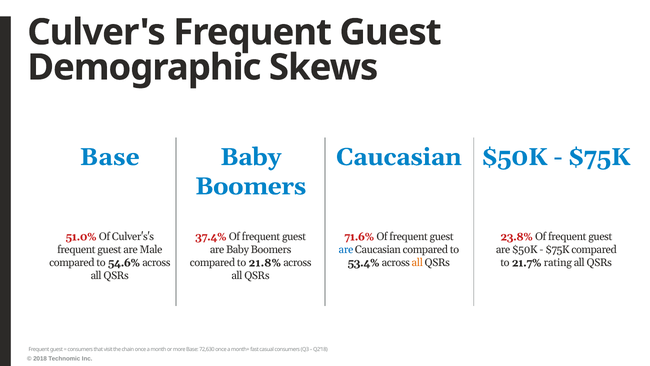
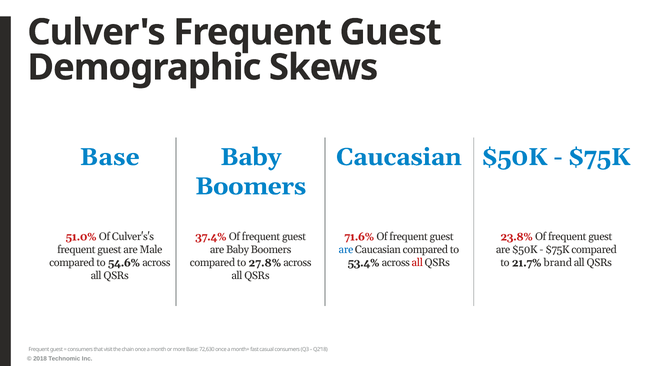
all at (417, 263) colour: orange -> red
21.8%: 21.8% -> 27.8%
rating: rating -> brand
